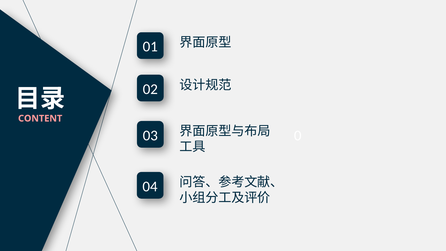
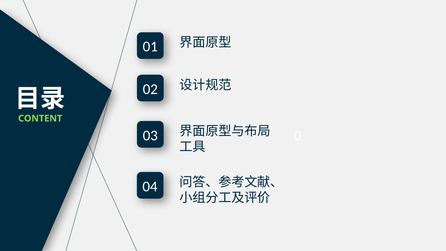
CONTENT colour: pink -> light green
